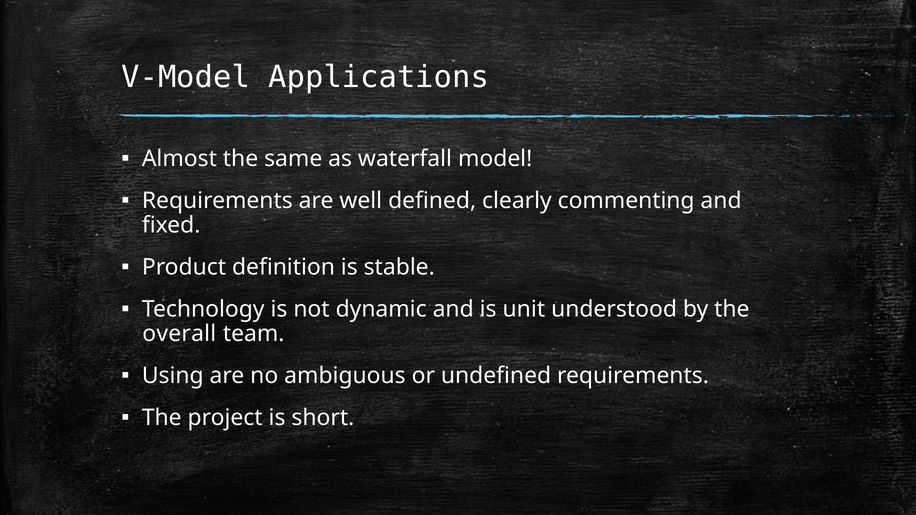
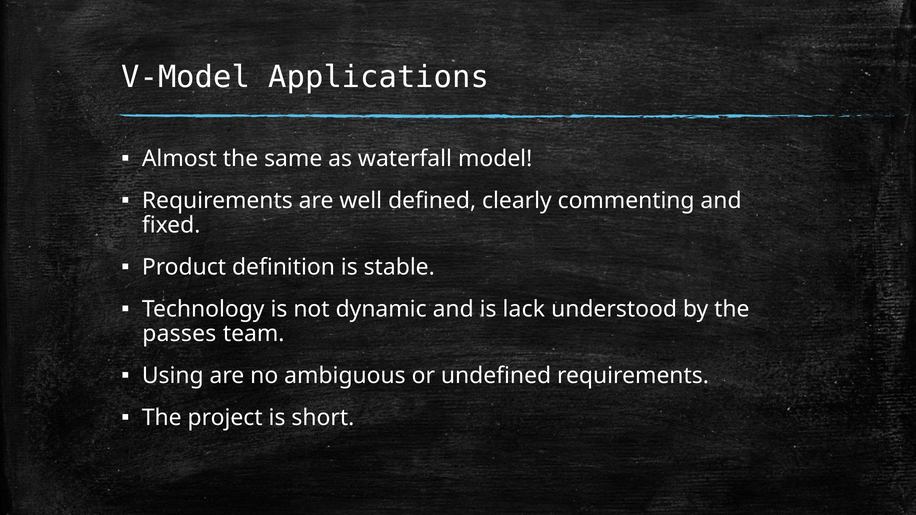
unit: unit -> lack
overall: overall -> passes
